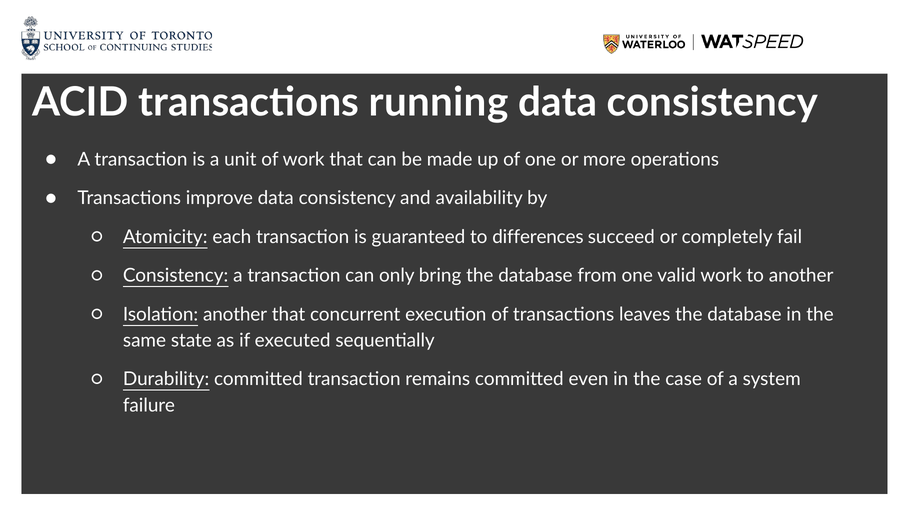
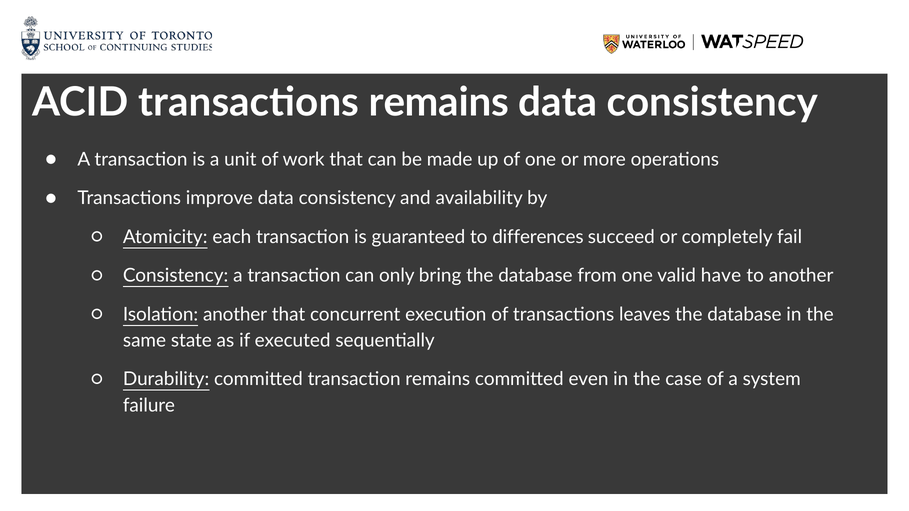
transactions running: running -> remains
valid work: work -> have
